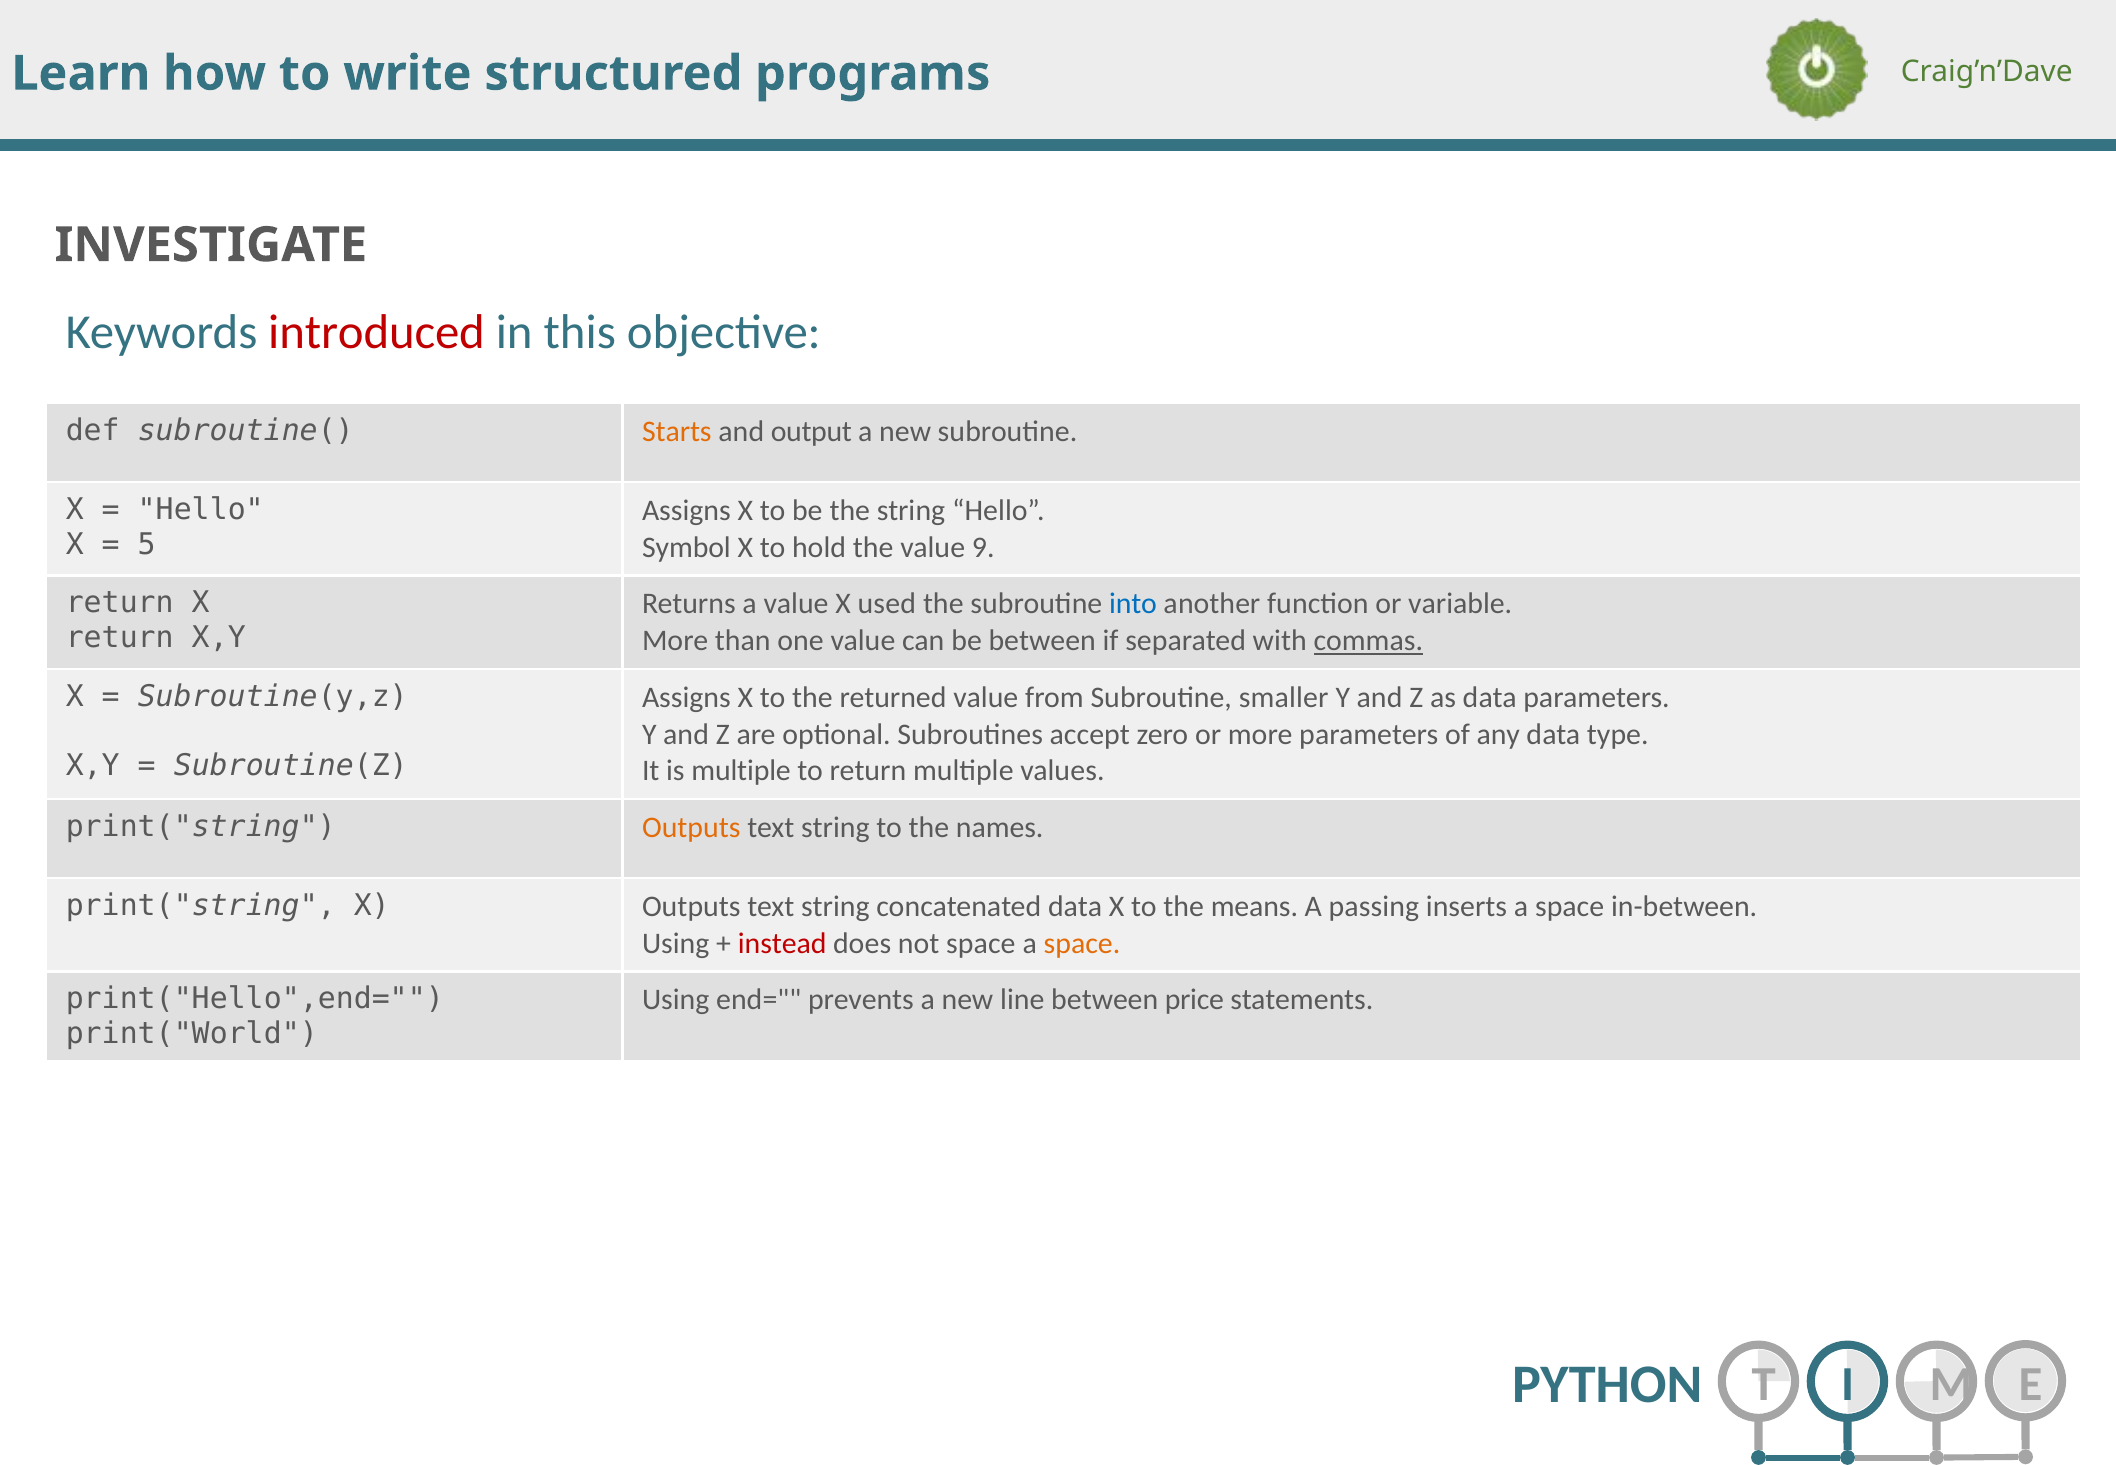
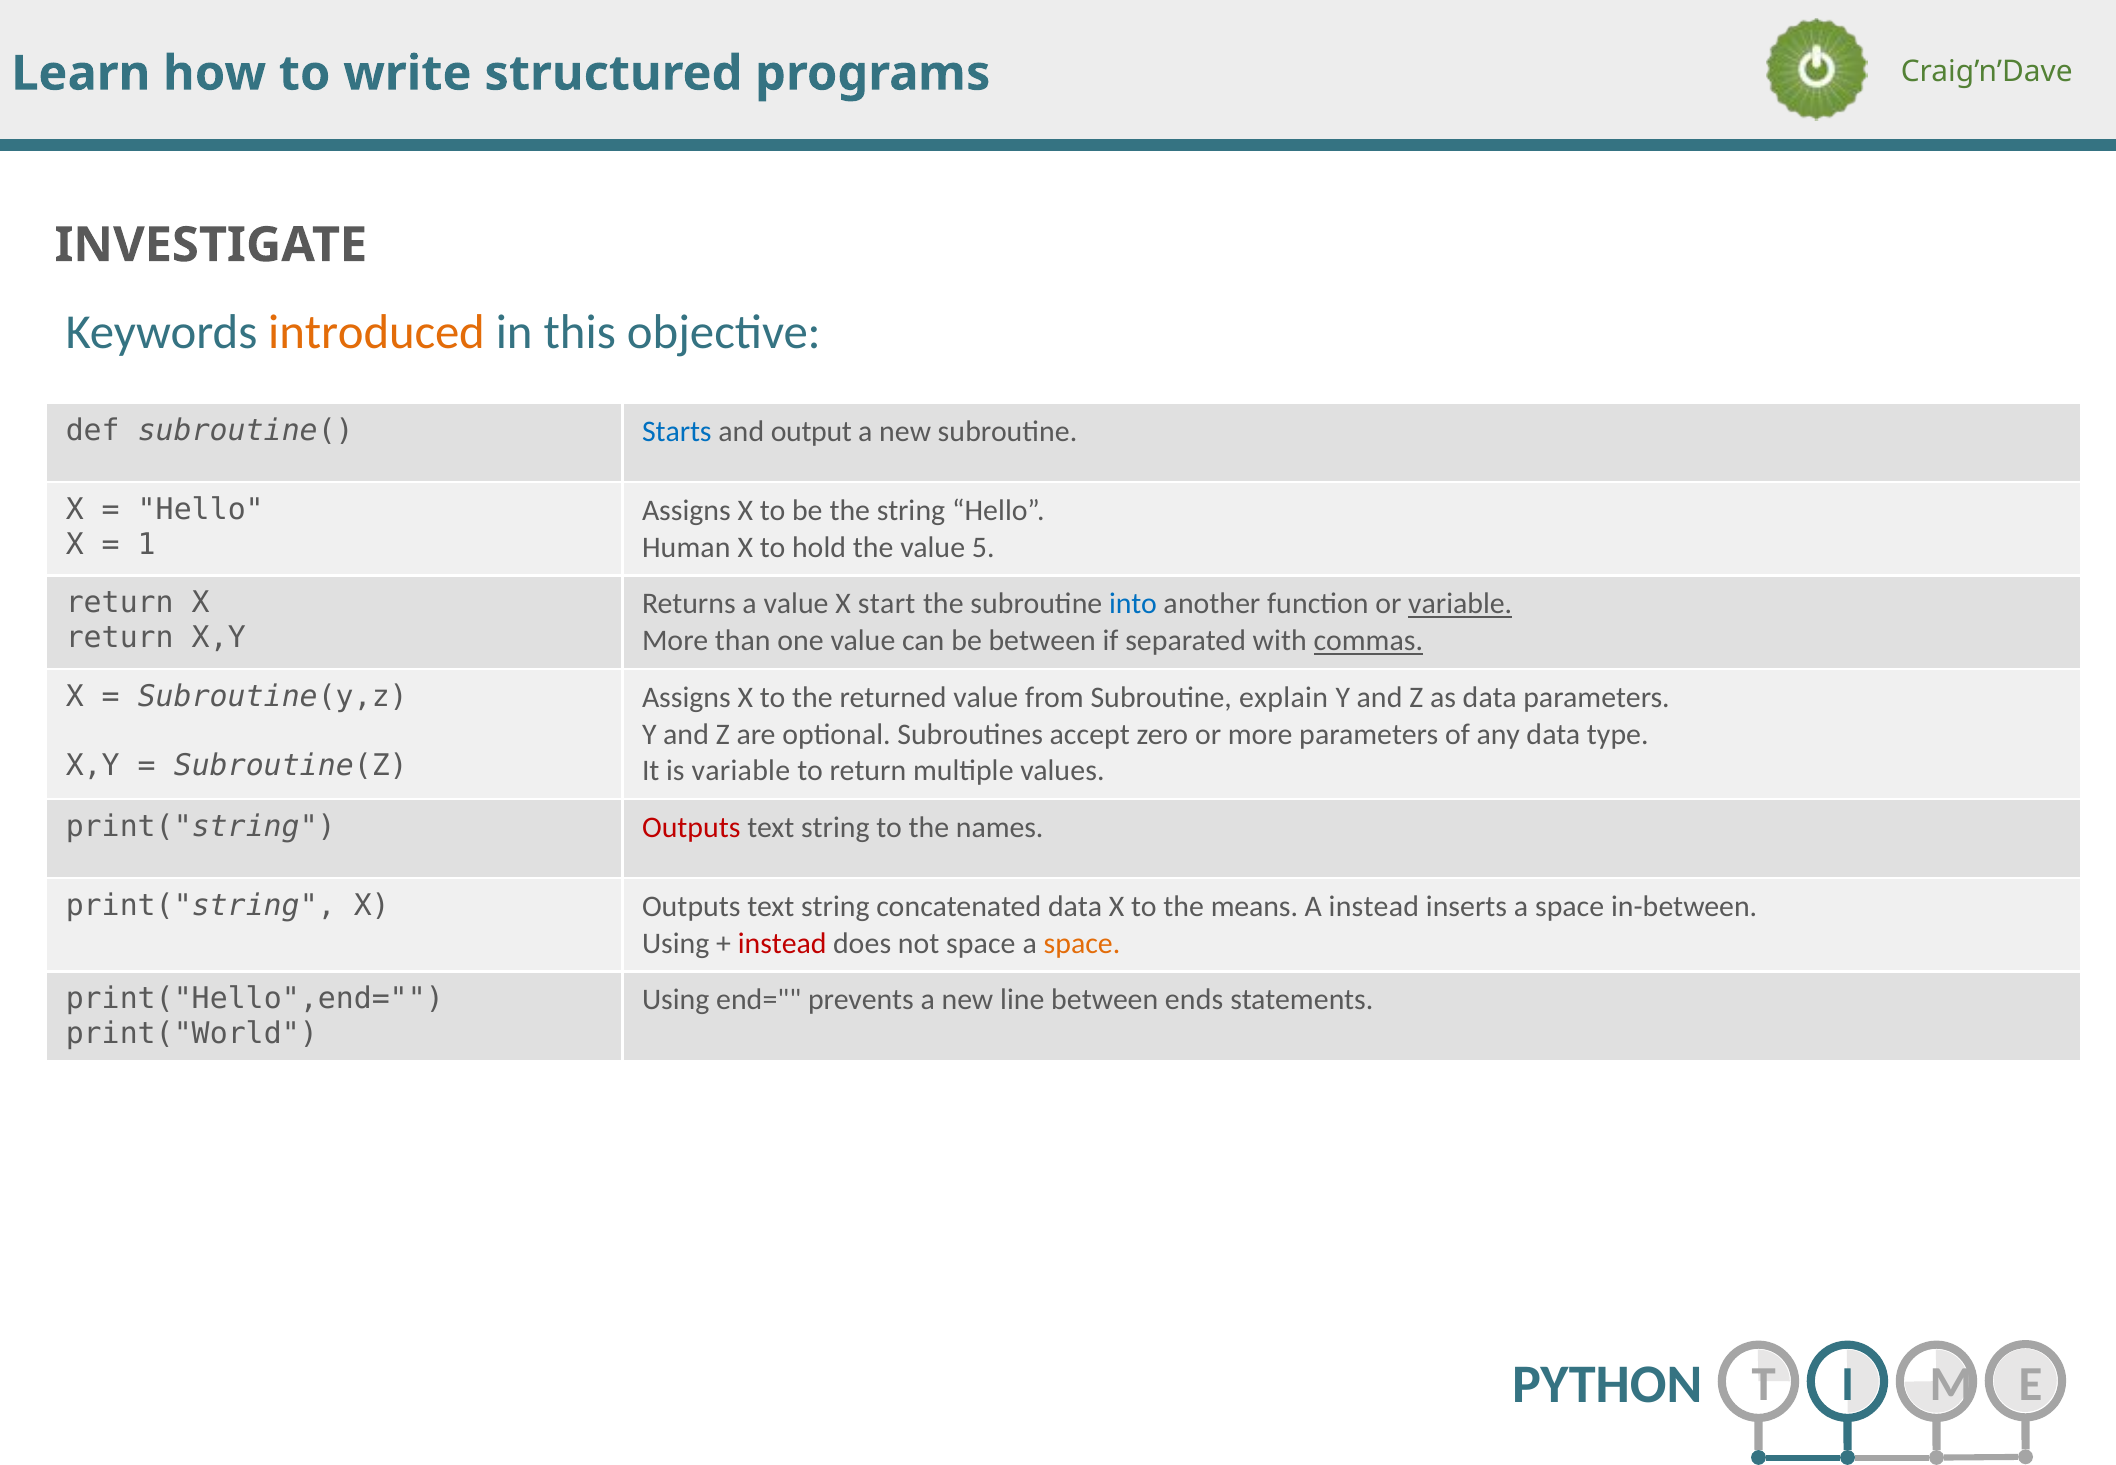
introduced colour: red -> orange
Starts colour: orange -> blue
5: 5 -> 1
Symbol: Symbol -> Human
9: 9 -> 5
used: used -> start
variable at (1460, 604) underline: none -> present
smaller: smaller -> explain
is multiple: multiple -> variable
Outputs at (691, 827) colour: orange -> red
A passing: passing -> instead
price: price -> ends
